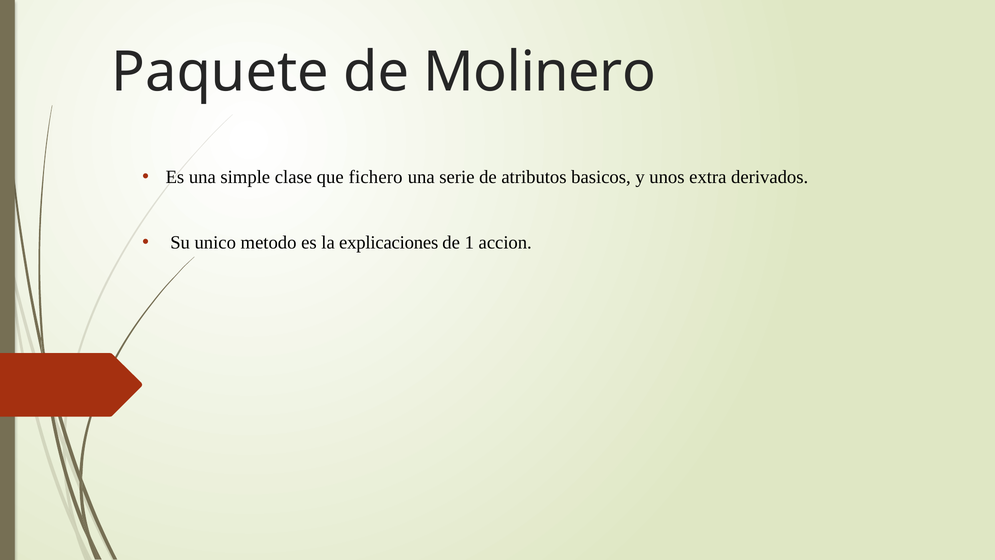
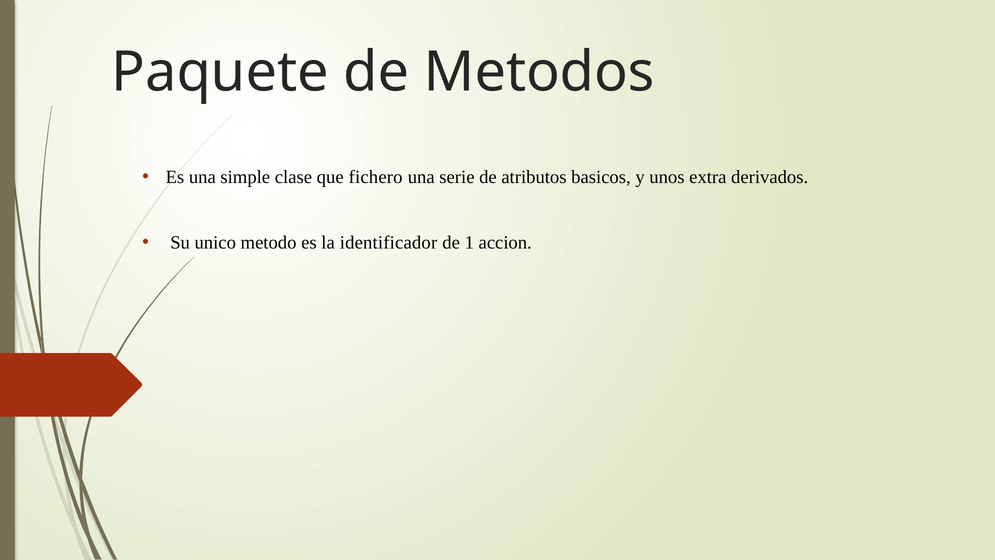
Molinero: Molinero -> Metodos
explicaciones: explicaciones -> identificador
